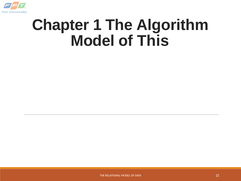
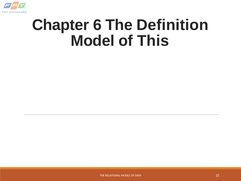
1: 1 -> 6
Algorithm: Algorithm -> Definition
